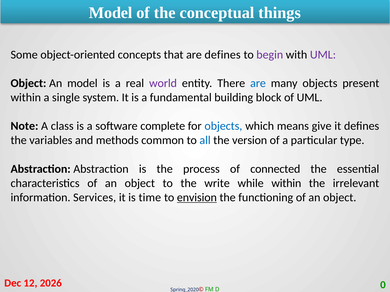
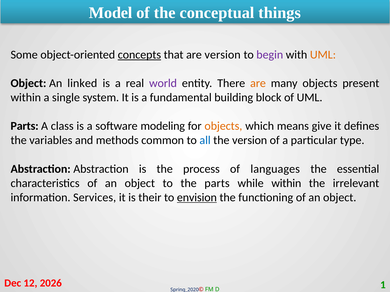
concepts underline: none -> present
are defines: defines -> version
UML at (323, 55) colour: purple -> orange
An model: model -> linked
are at (258, 83) colour: blue -> orange
Note at (24, 126): Note -> Parts
complete: complete -> modeling
objects at (223, 126) colour: blue -> orange
connected: connected -> languages
the write: write -> parts
time: time -> their
0: 0 -> 1
